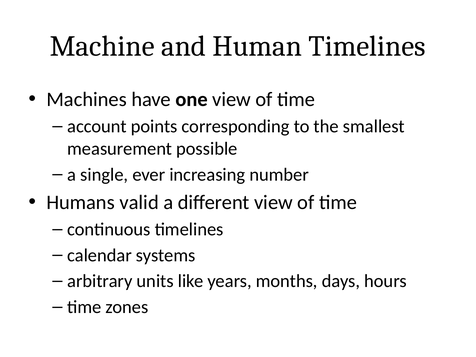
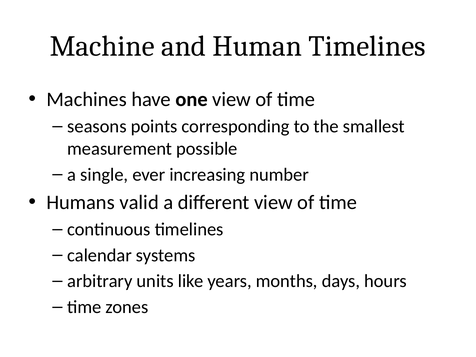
account: account -> seasons
